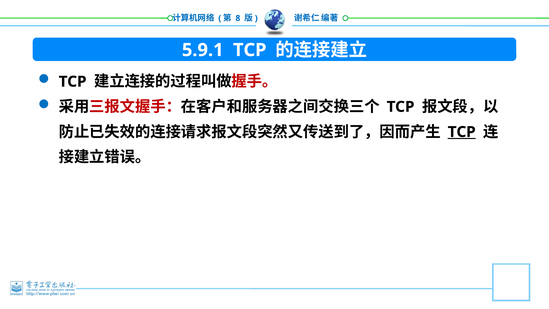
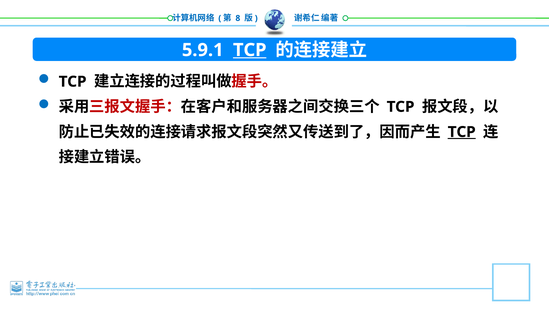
TCP at (250, 50) underline: none -> present
